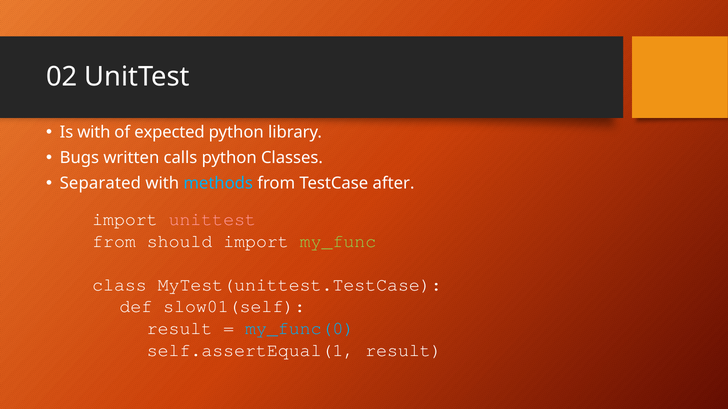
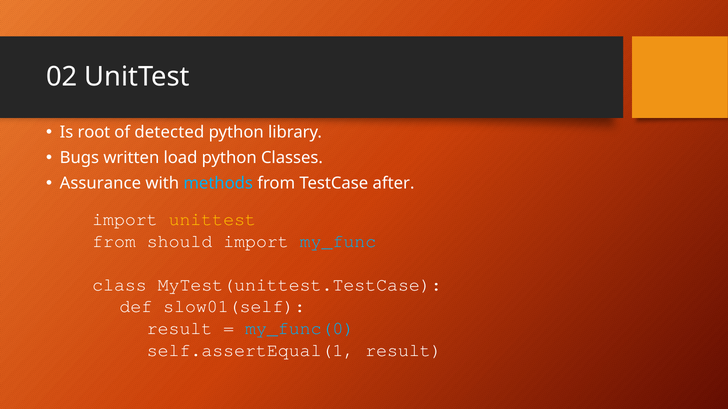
Is with: with -> root
expected: expected -> detected
calls: calls -> load
Separated: Separated -> Assurance
unittest at (212, 220) colour: pink -> yellow
my_func colour: light green -> light blue
